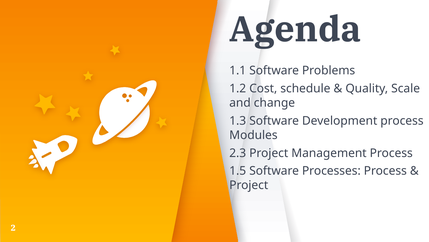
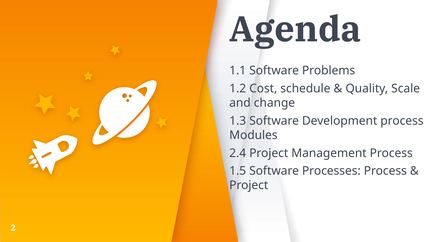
2.3: 2.3 -> 2.4
